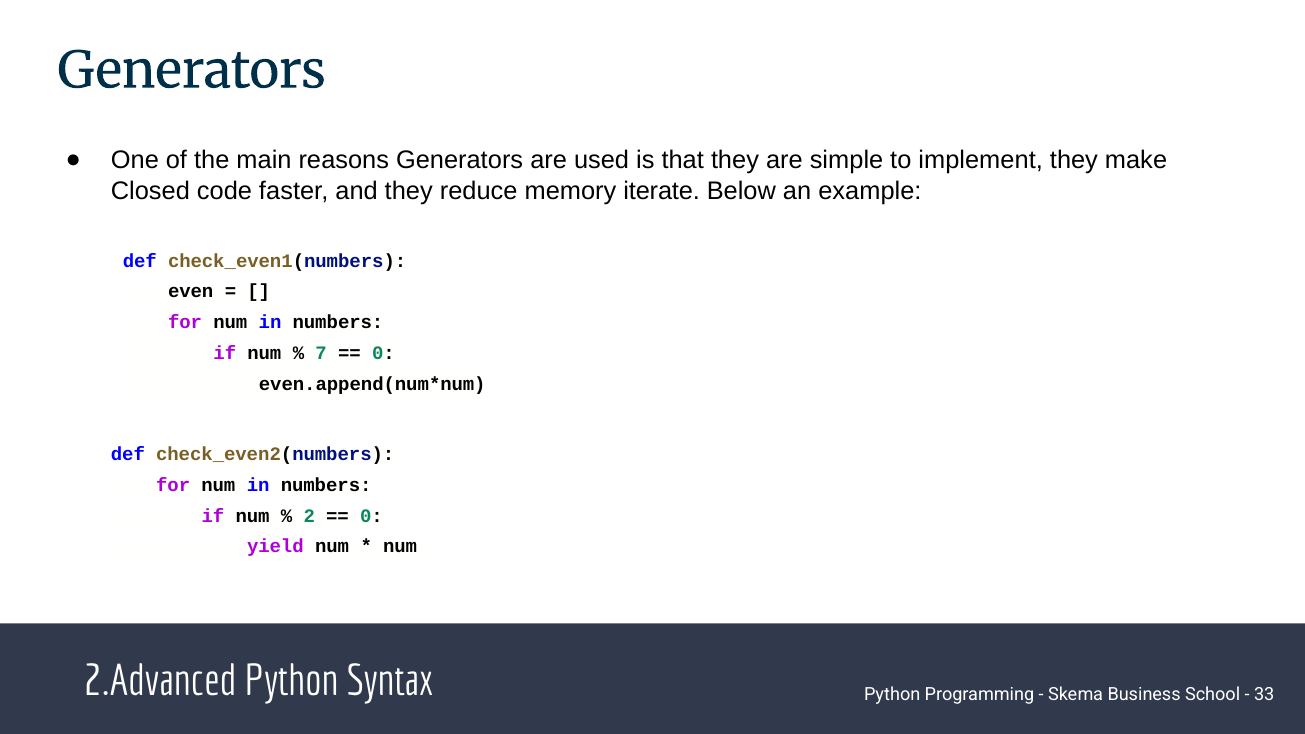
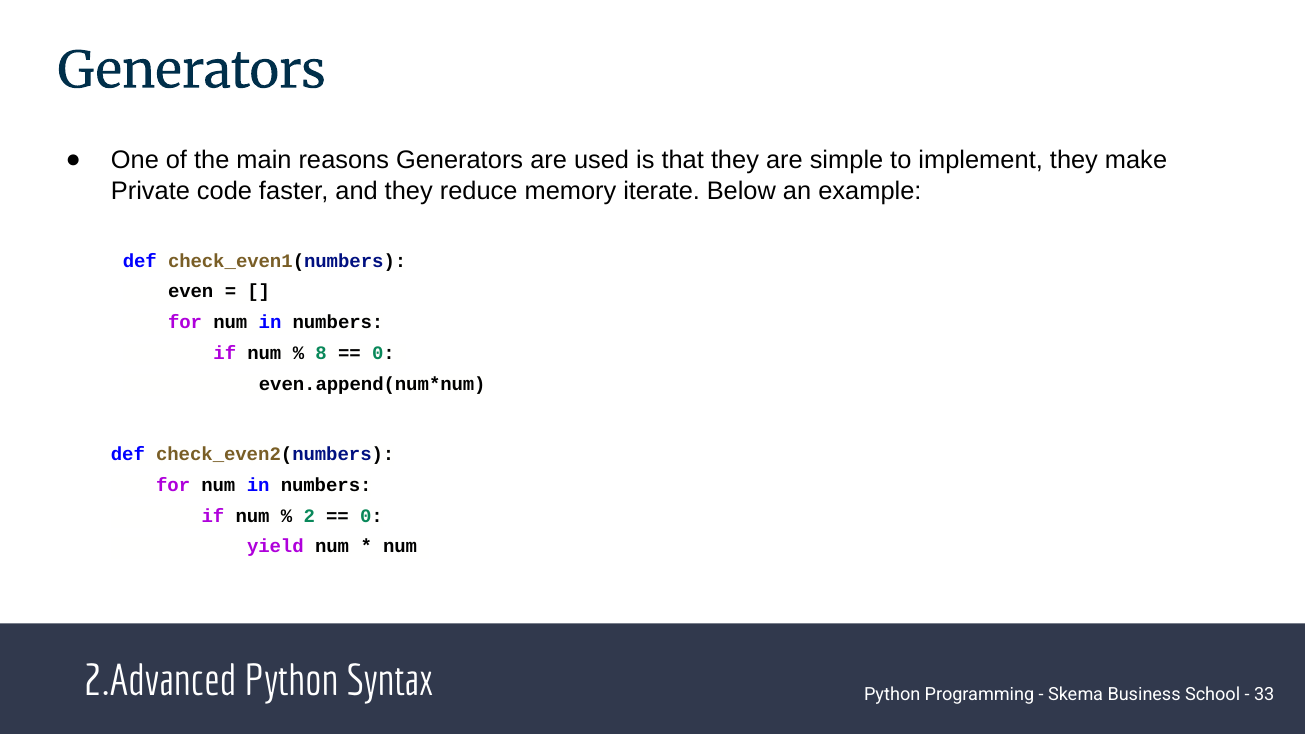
Closed: Closed -> Private
7: 7 -> 8
